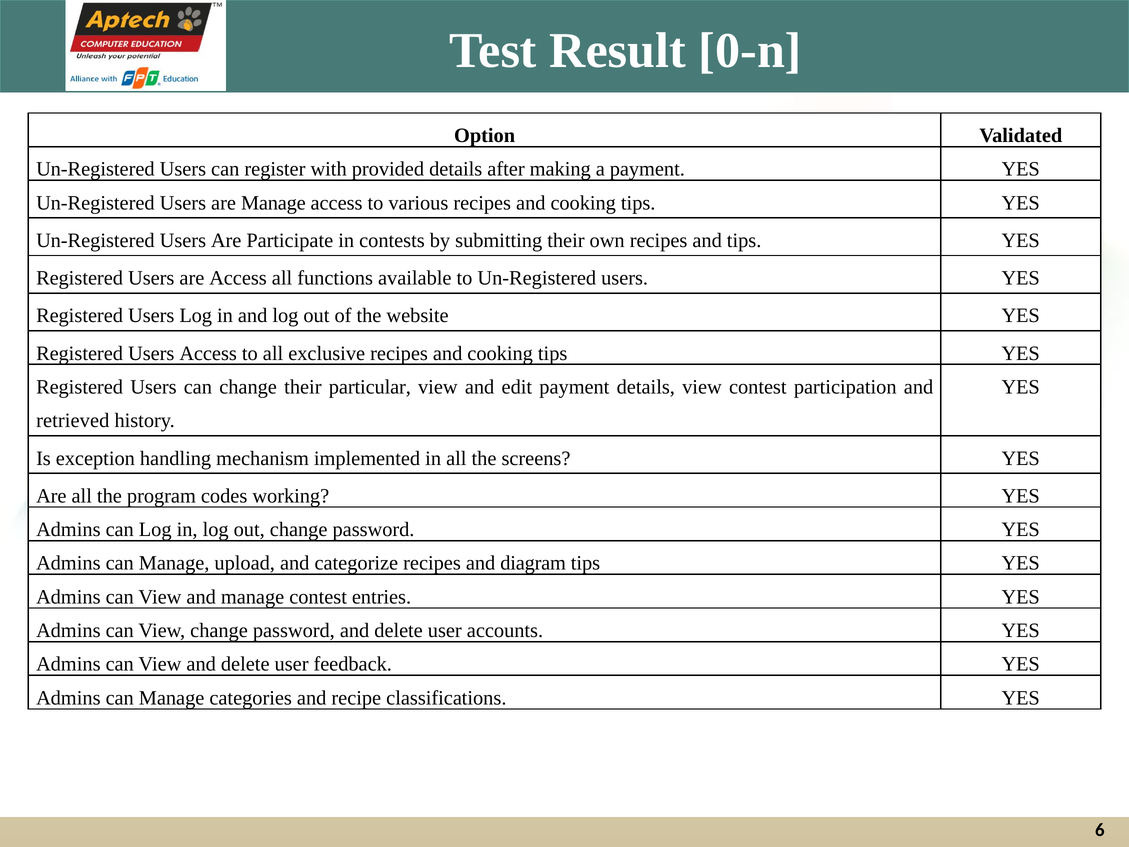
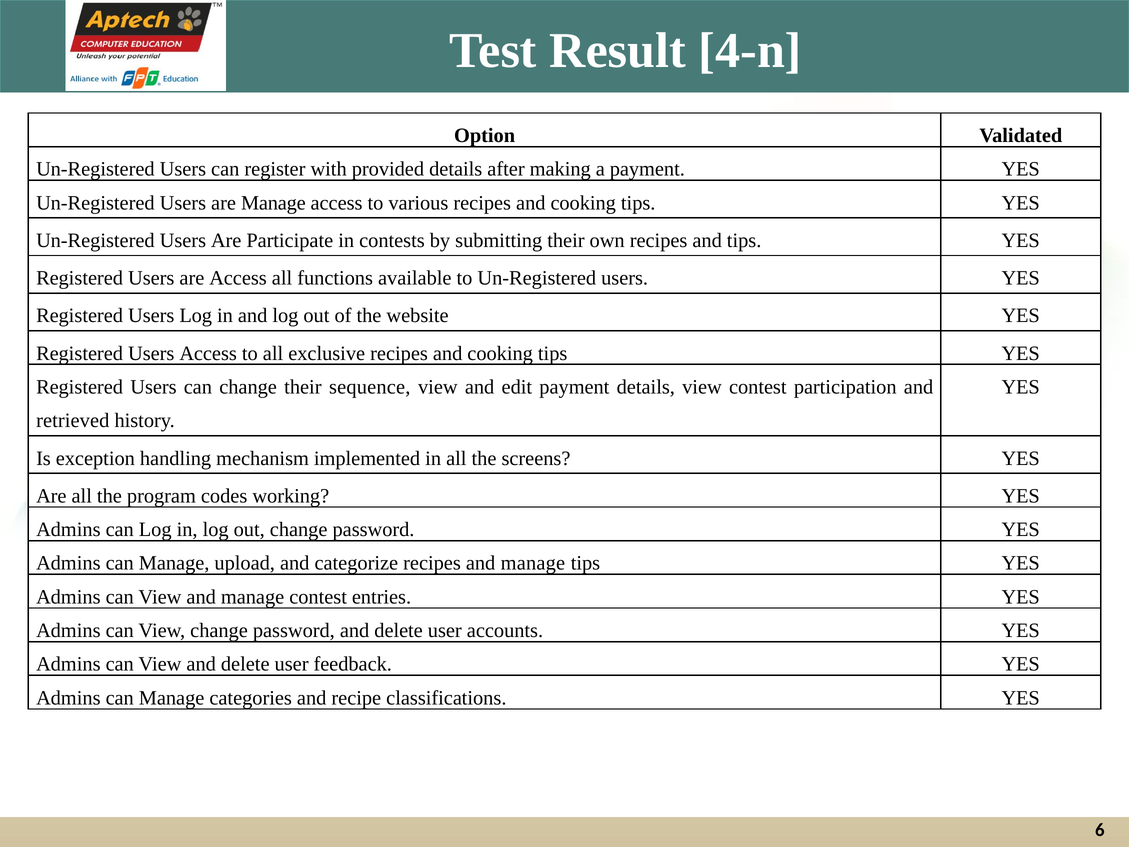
0-n: 0-n -> 4-n
particular: particular -> sequence
recipes and diagram: diagram -> manage
